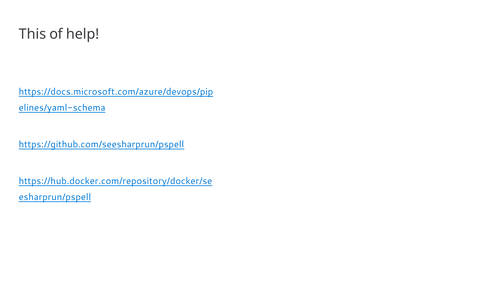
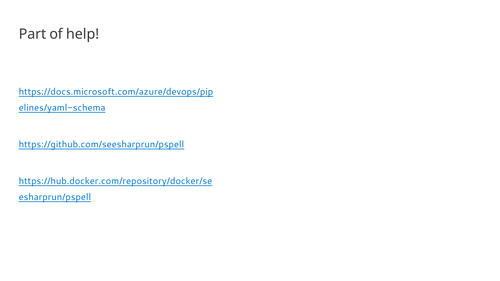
This: This -> Part
